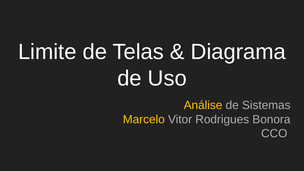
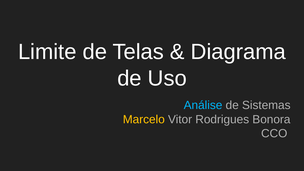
Análise colour: yellow -> light blue
